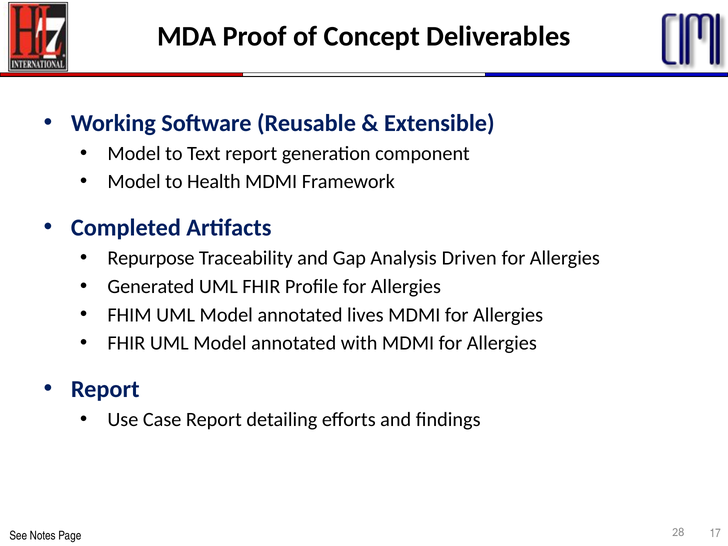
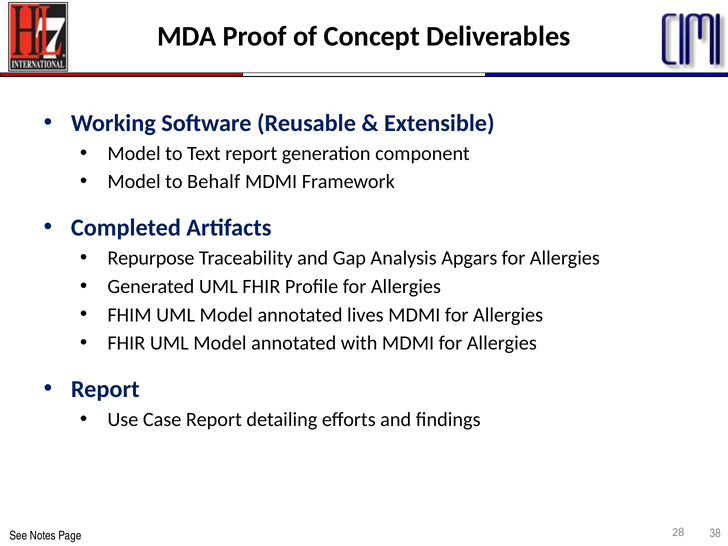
Health: Health -> Behalf
Driven: Driven -> Apgars
17: 17 -> 38
